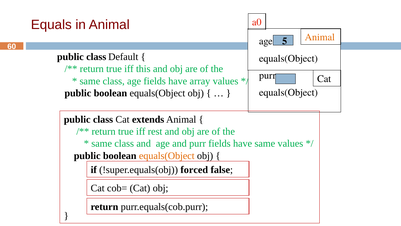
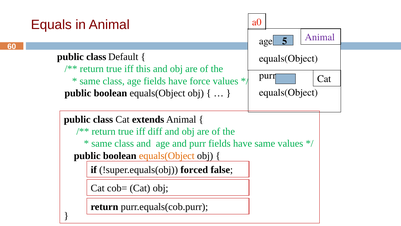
Animal at (320, 37) colour: orange -> purple
array: array -> force
rest: rest -> diff
